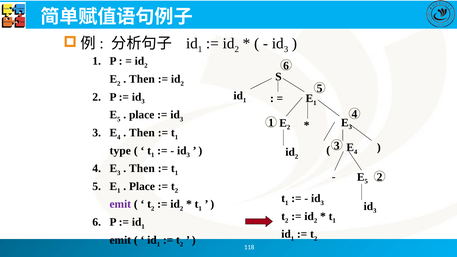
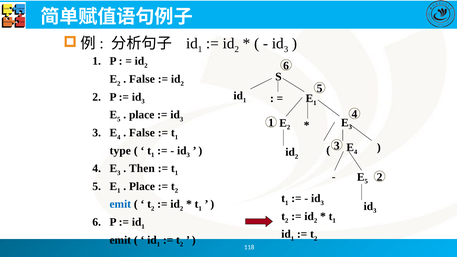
Then at (142, 79): Then -> False
Then at (142, 133): Then -> False
emit at (120, 204) colour: purple -> blue
